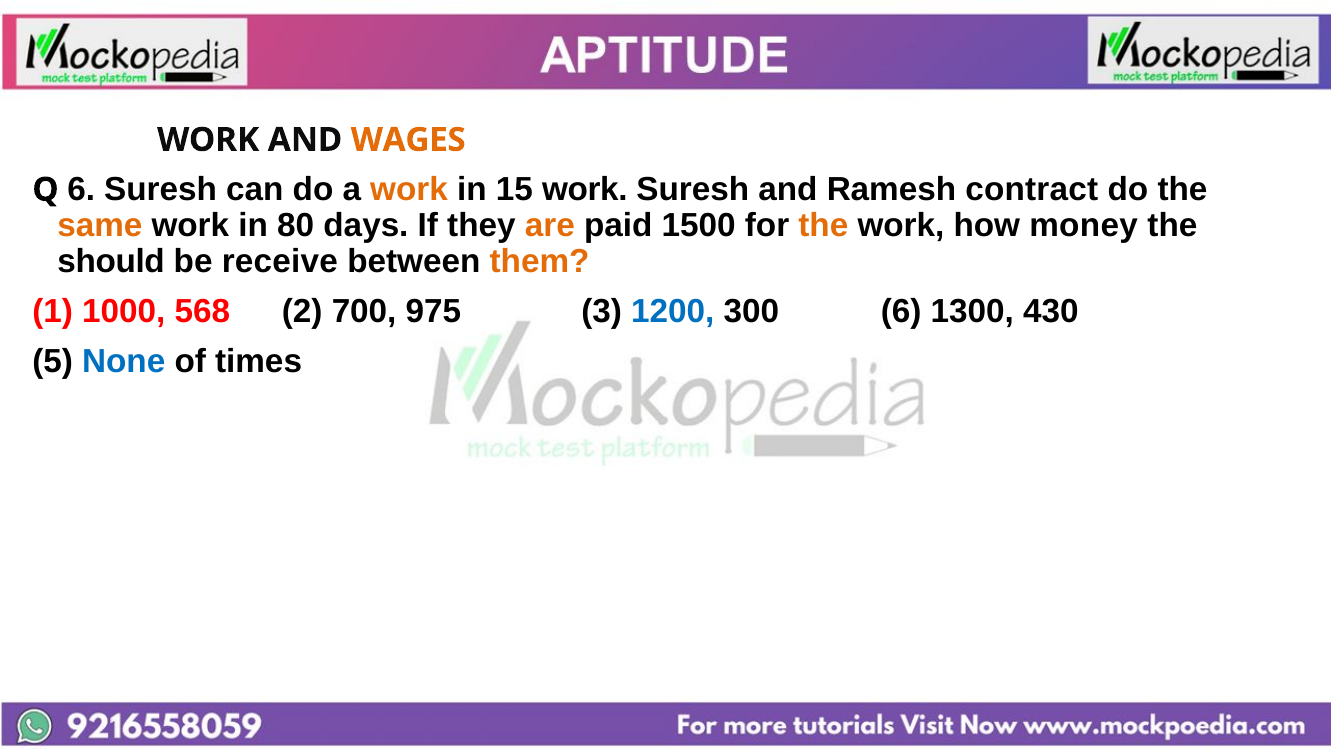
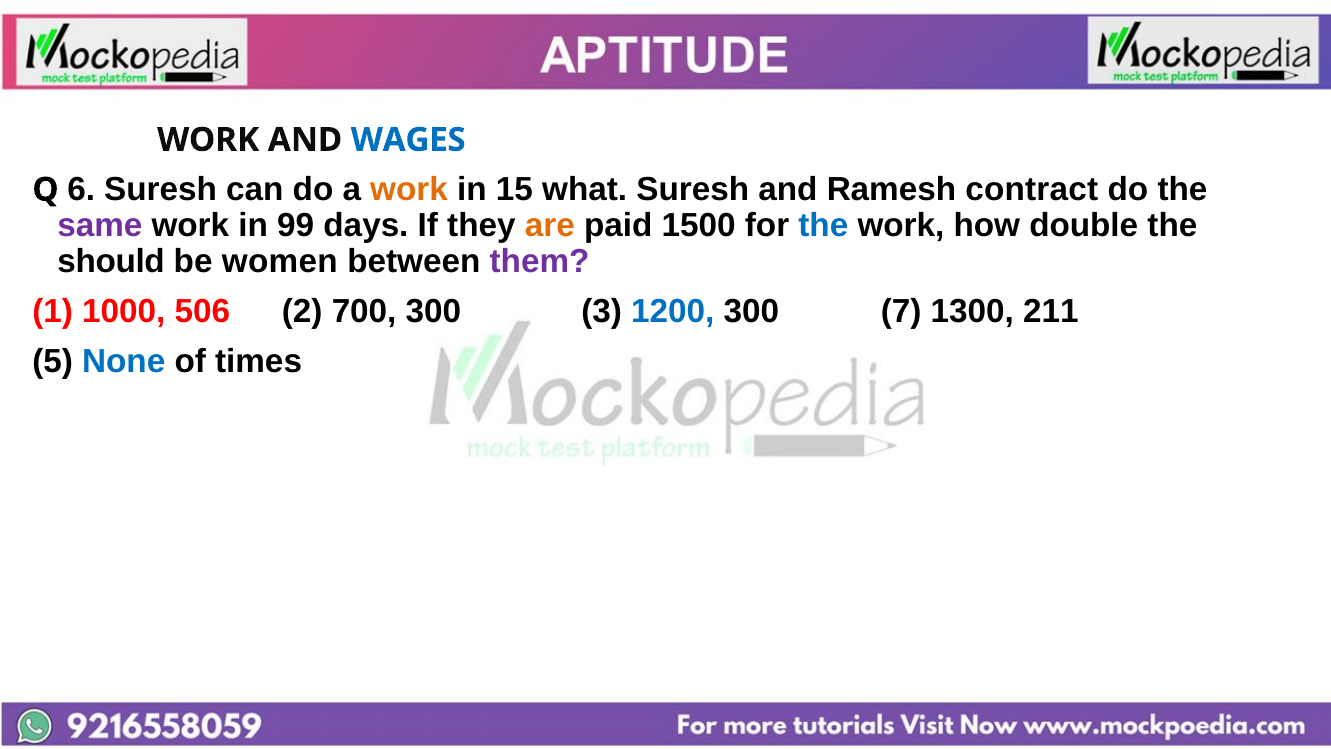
WAGES colour: orange -> blue
15 work: work -> what
same colour: orange -> purple
80: 80 -> 99
the at (823, 226) colour: orange -> blue
money: money -> double
receive: receive -> women
them colour: orange -> purple
568: 568 -> 506
700 975: 975 -> 300
300 6: 6 -> 7
430: 430 -> 211
